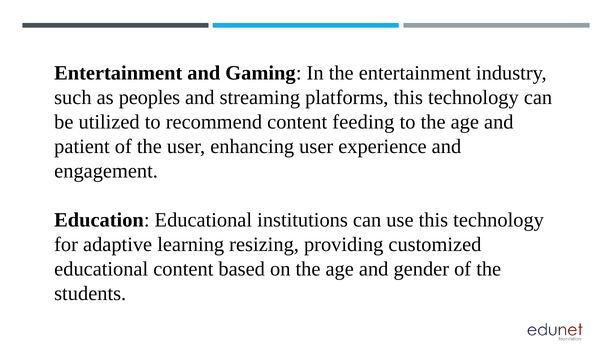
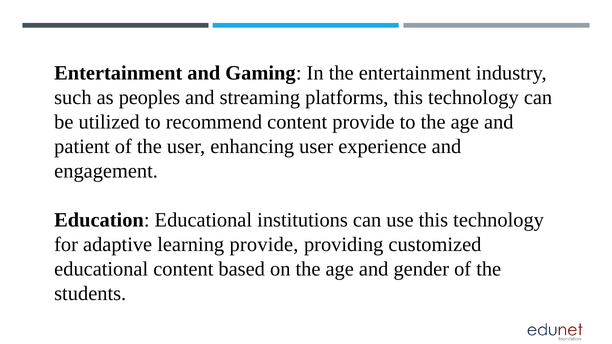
content feeding: feeding -> provide
learning resizing: resizing -> provide
